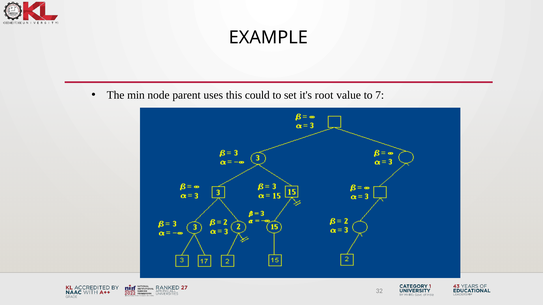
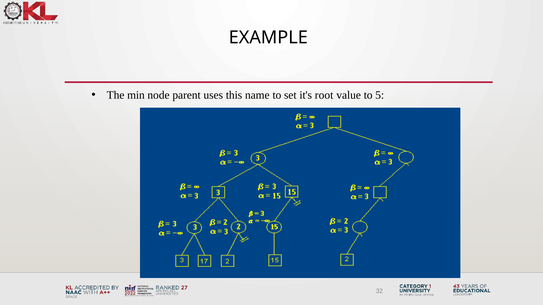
could: could -> name
7: 7 -> 5
